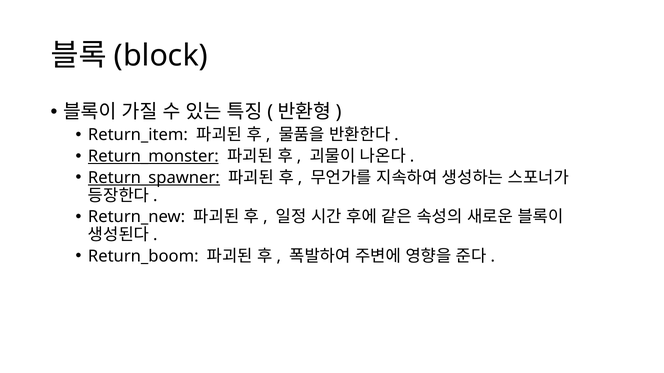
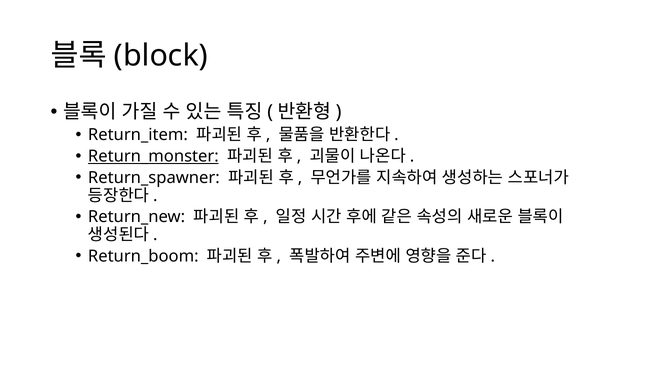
Return_spawner underline: present -> none
